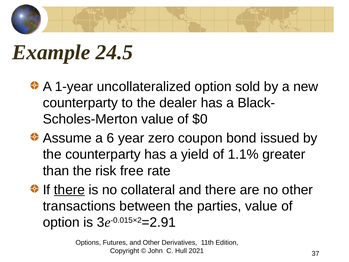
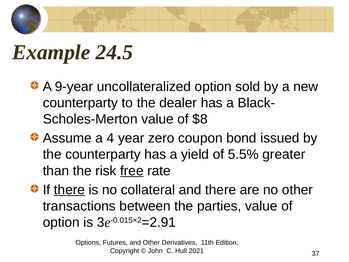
1-year: 1-year -> 9-year
$0: $0 -> $8
6: 6 -> 4
1.1%: 1.1% -> 5.5%
free underline: none -> present
